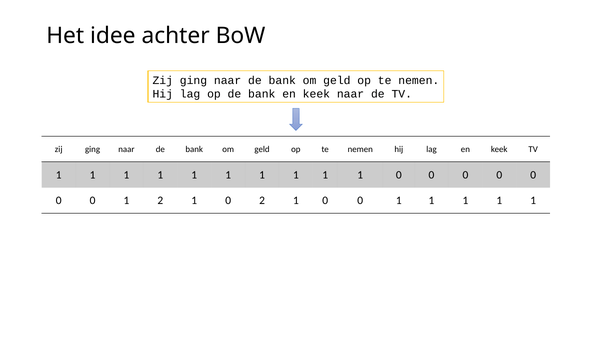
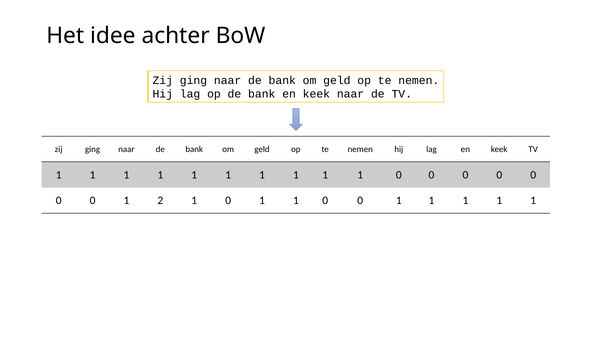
1 0 2: 2 -> 1
